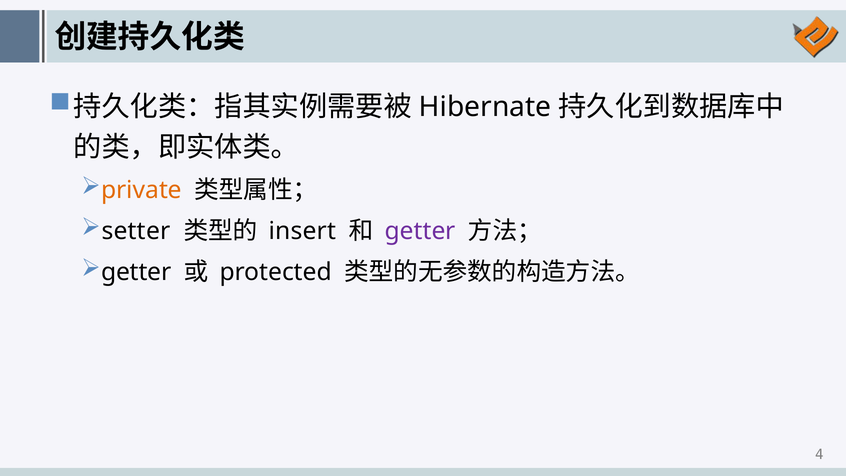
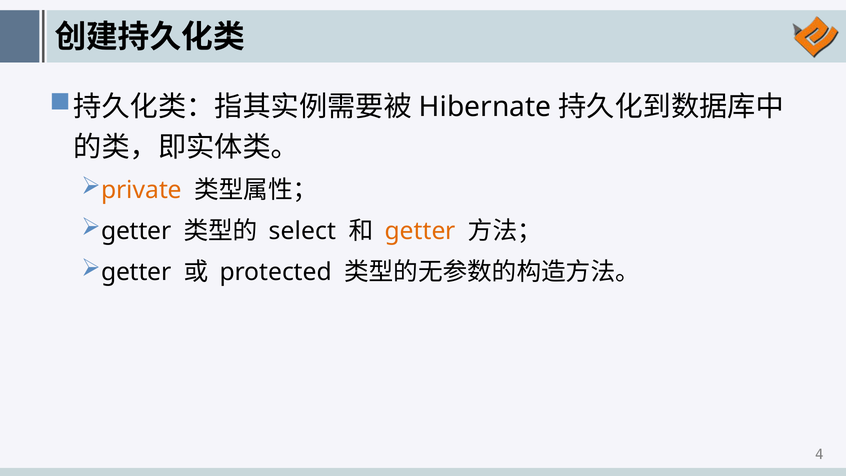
setter at (136, 231): setter -> getter
insert: insert -> select
getter at (420, 231) colour: purple -> orange
